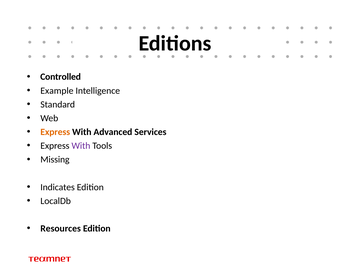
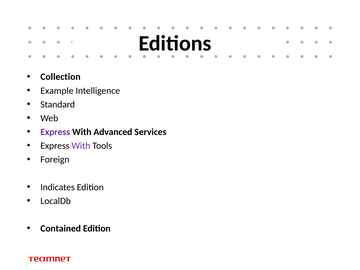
Controlled: Controlled -> Collection
Express at (55, 132) colour: orange -> purple
Missing: Missing -> Foreign
Resources: Resources -> Contained
